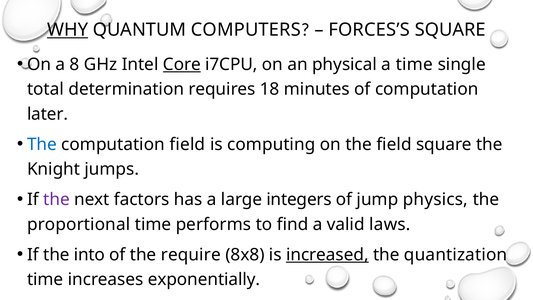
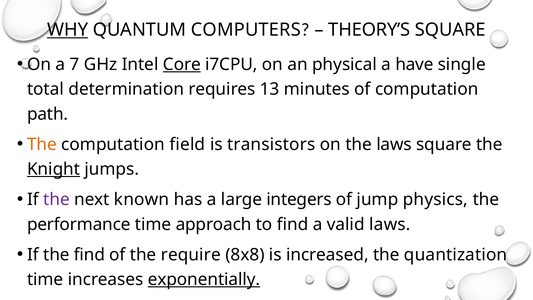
FORCES’S: FORCES’S -> THEORY’S
8: 8 -> 7
a time: time -> have
18: 18 -> 13
later: later -> path
The at (42, 144) colour: blue -> orange
computing: computing -> transistors
the field: field -> laws
Knight underline: none -> present
factors: factors -> known
proportional: proportional -> performance
performs: performs -> approach
the into: into -> find
increased underline: present -> none
exponentially underline: none -> present
